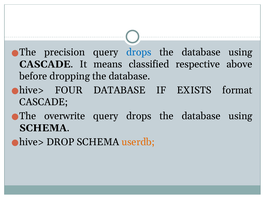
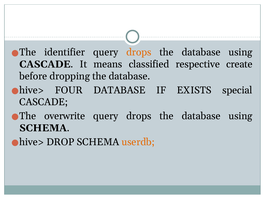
precision: precision -> identifier
drops at (139, 52) colour: blue -> orange
above: above -> create
format: format -> special
